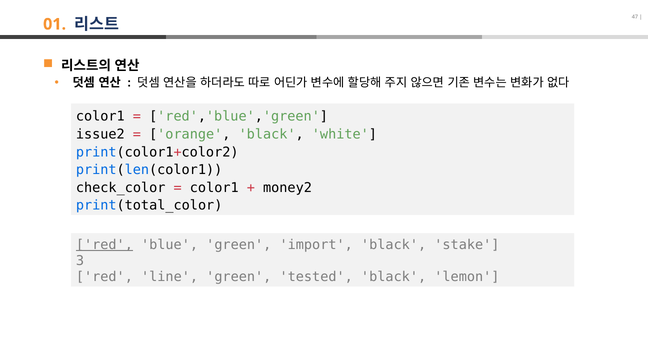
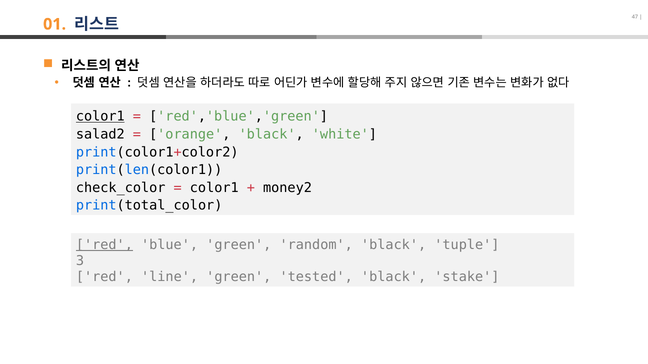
color1 at (100, 117) underline: none -> present
issue2: issue2 -> salad2
import: import -> random
stake: stake -> tuple
lemon: lemon -> stake
